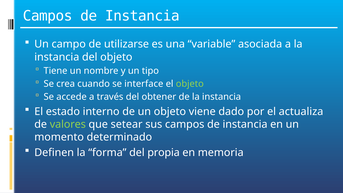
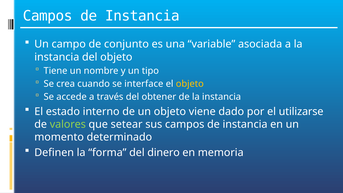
utilizarse: utilizarse -> conjunto
objeto at (190, 84) colour: light green -> yellow
actualiza: actualiza -> utilizarse
propia: propia -> dinero
